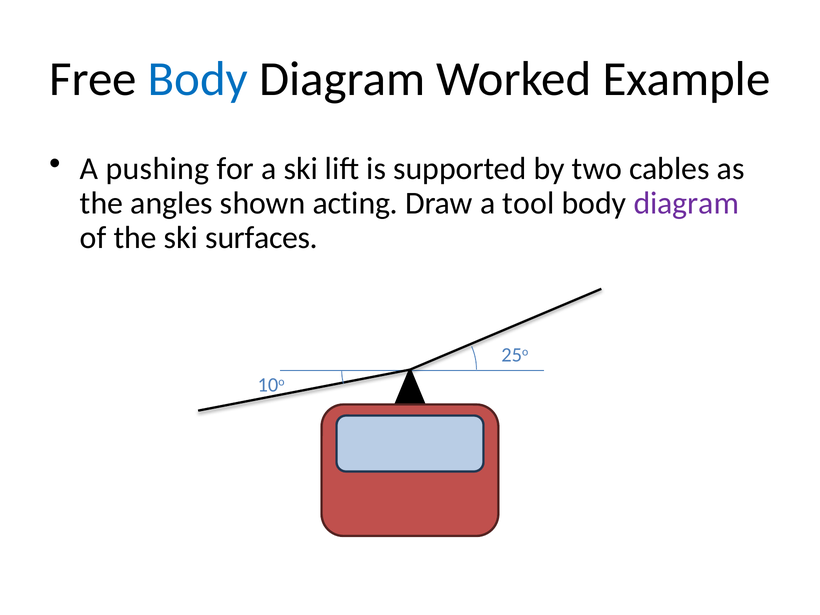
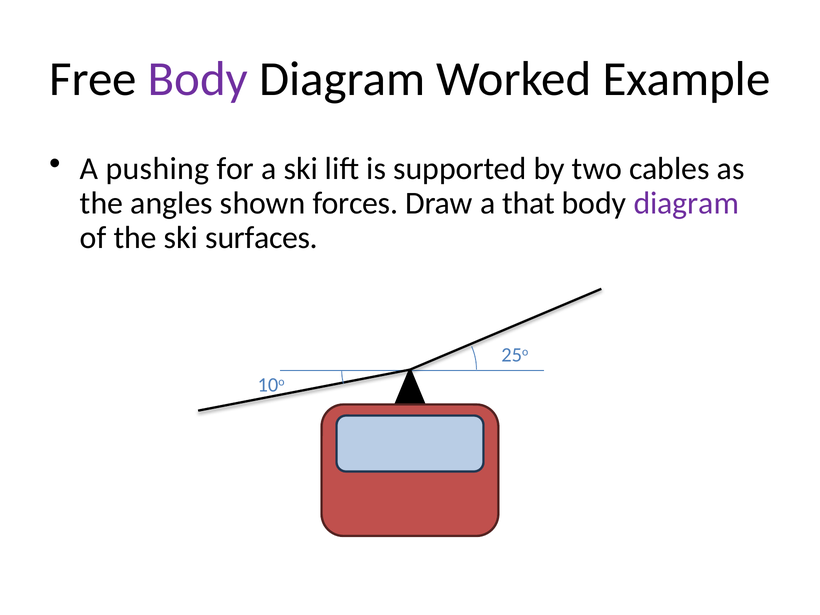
Body at (198, 79) colour: blue -> purple
acting: acting -> forces
tool: tool -> that
